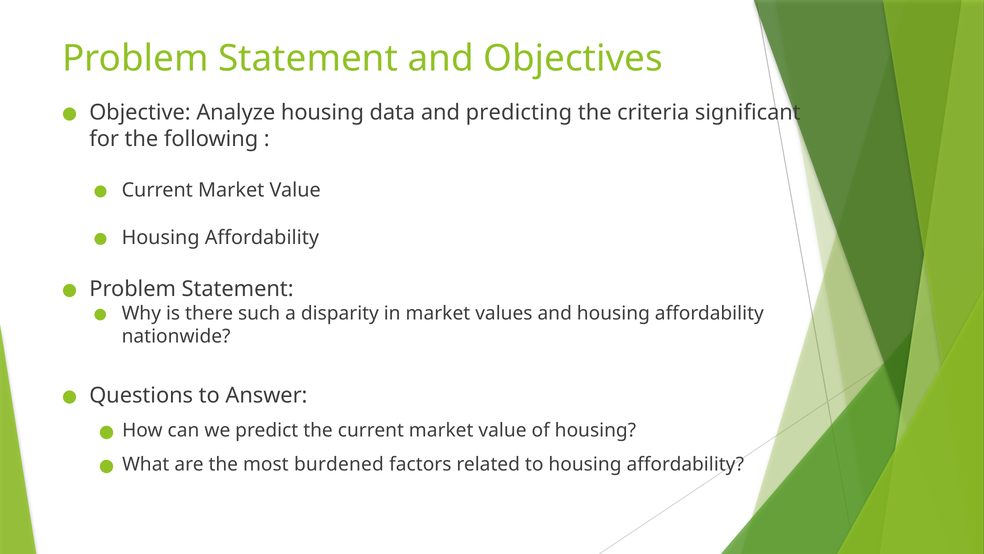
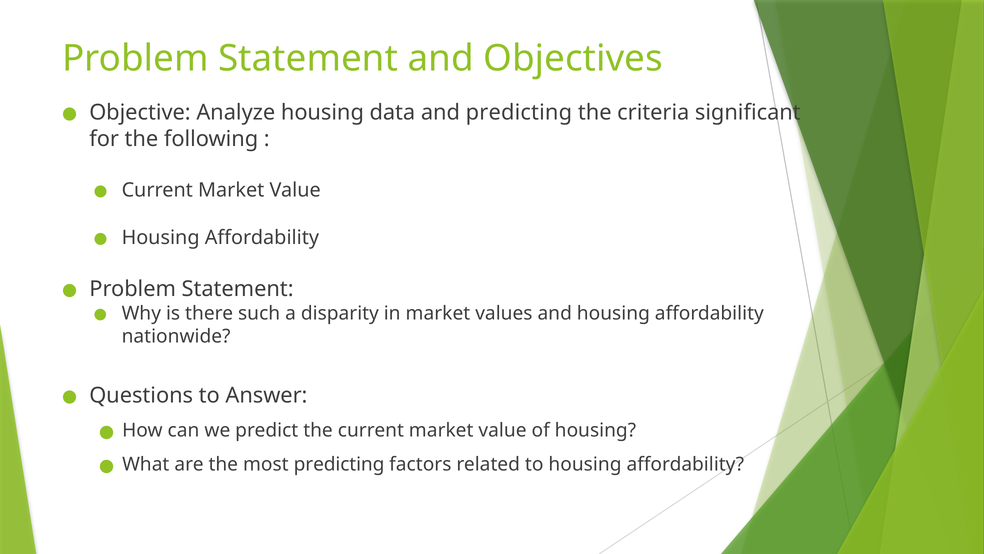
most burdened: burdened -> predicting
